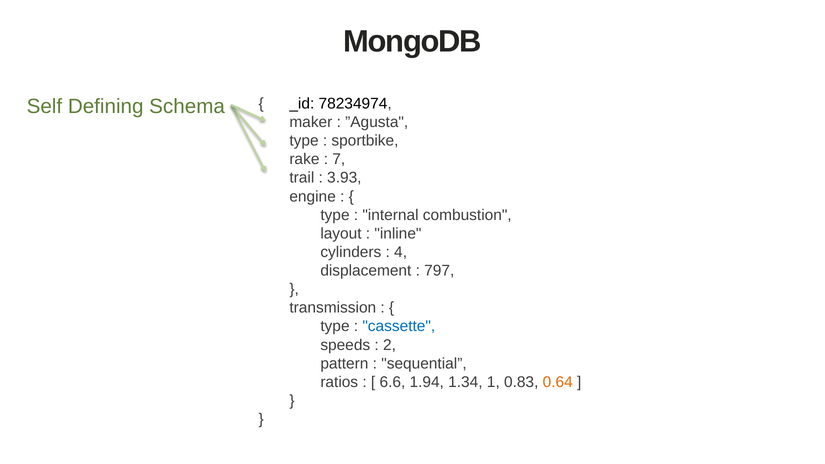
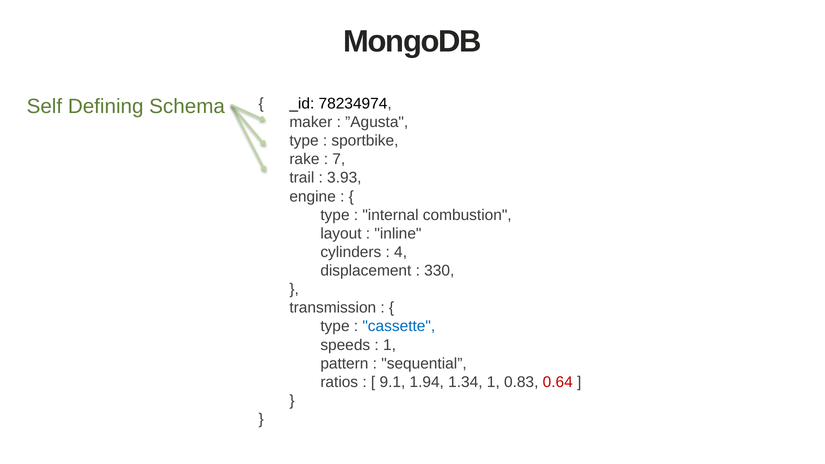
797: 797 -> 330
2 at (389, 345): 2 -> 1
6.6: 6.6 -> 9.1
0.64 colour: orange -> red
